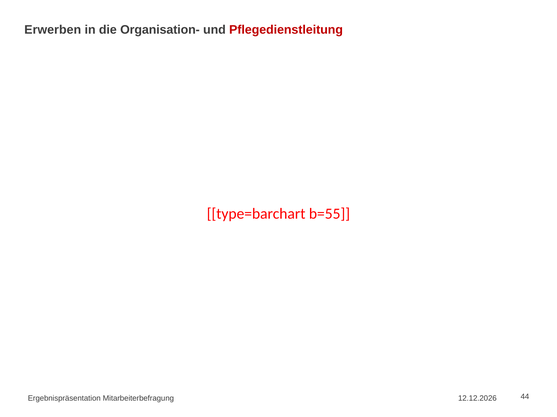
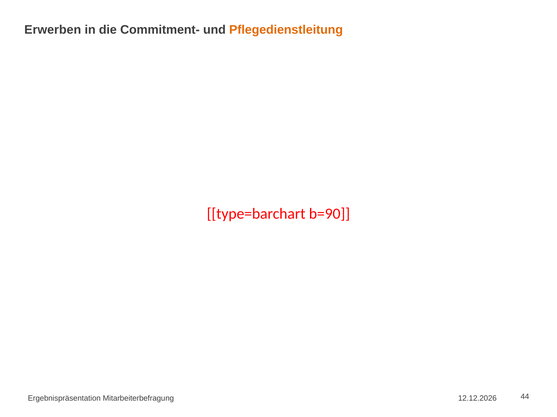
Organisation-: Organisation- -> Commitment-
Pflegedienstleitung colour: red -> orange
b=55: b=55 -> b=90
